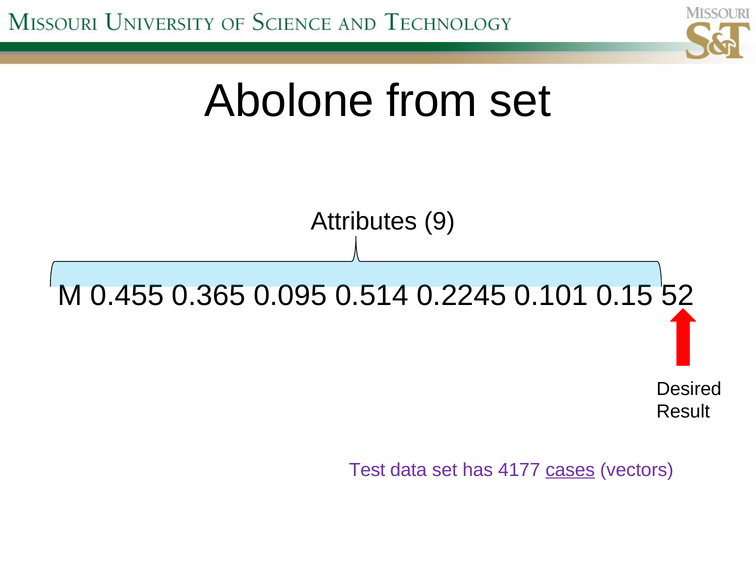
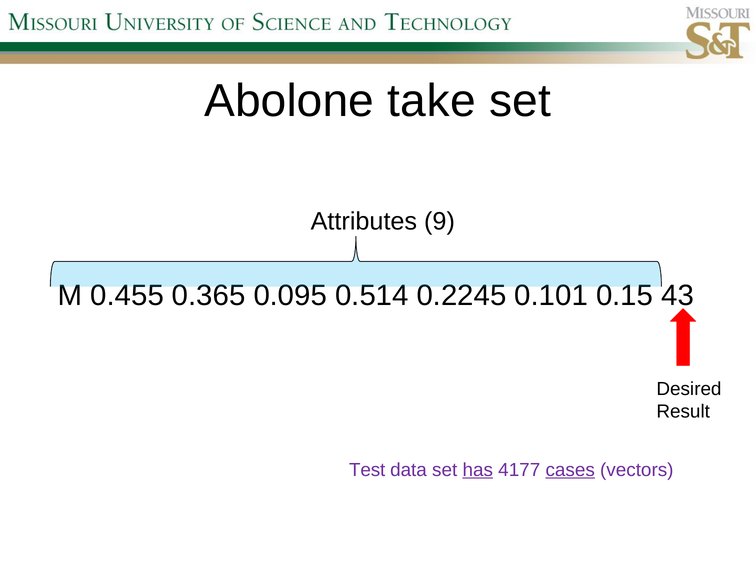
from: from -> take
52: 52 -> 43
has underline: none -> present
